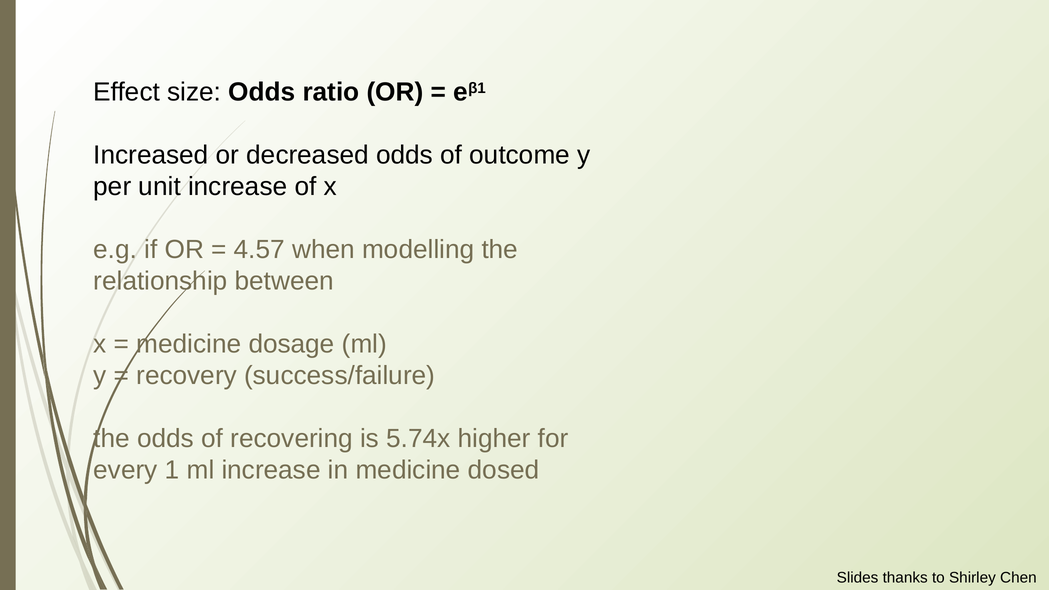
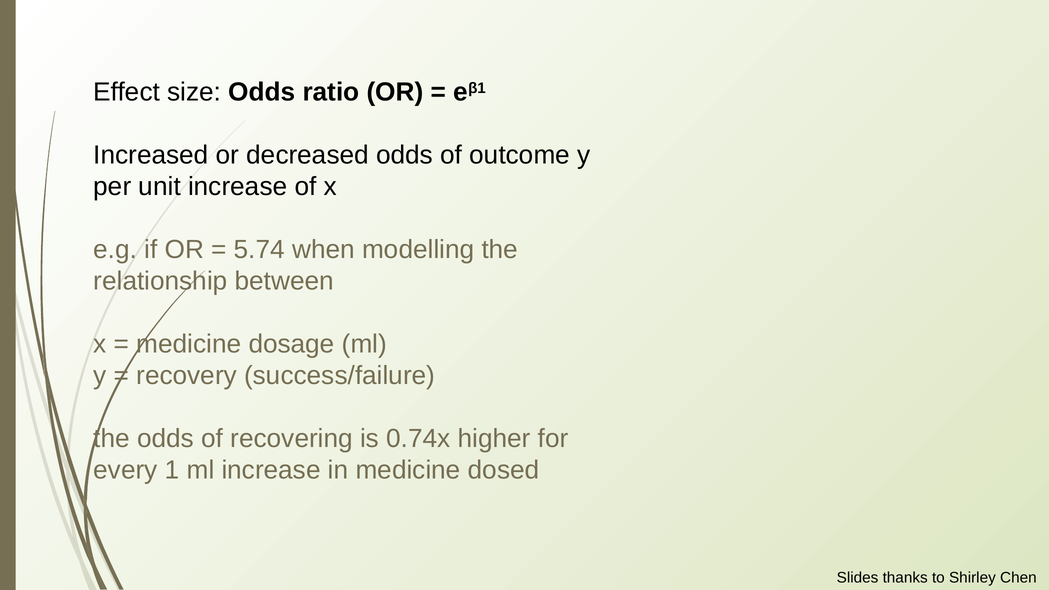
4.57: 4.57 -> 5.74
5.74x: 5.74x -> 0.74x
